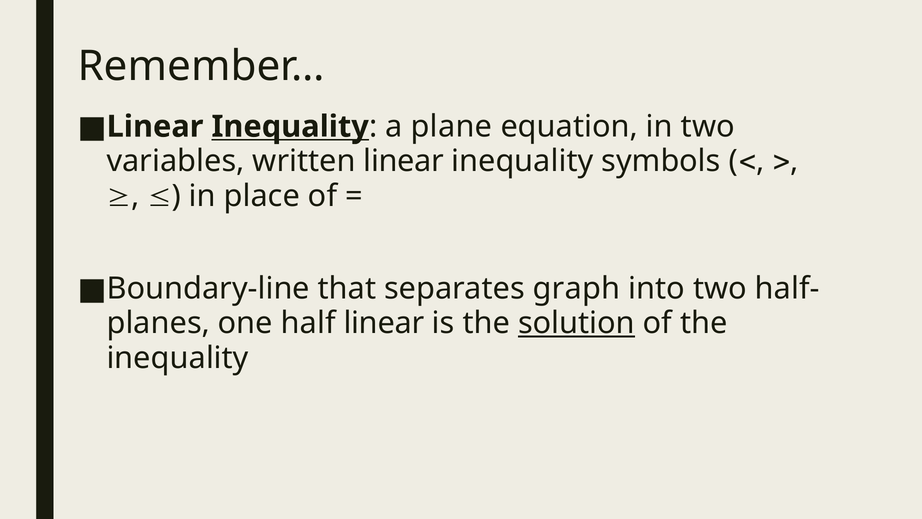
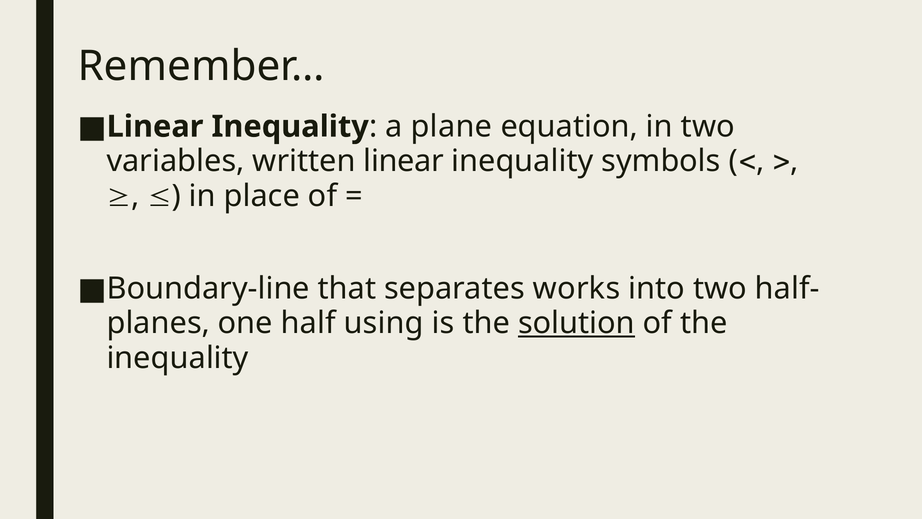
Inequality at (290, 126) underline: present -> none
graph: graph -> works
half linear: linear -> using
